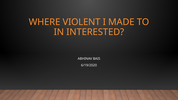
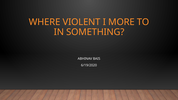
MADE: MADE -> MORE
INTERESTED: INTERESTED -> SOMETHING
